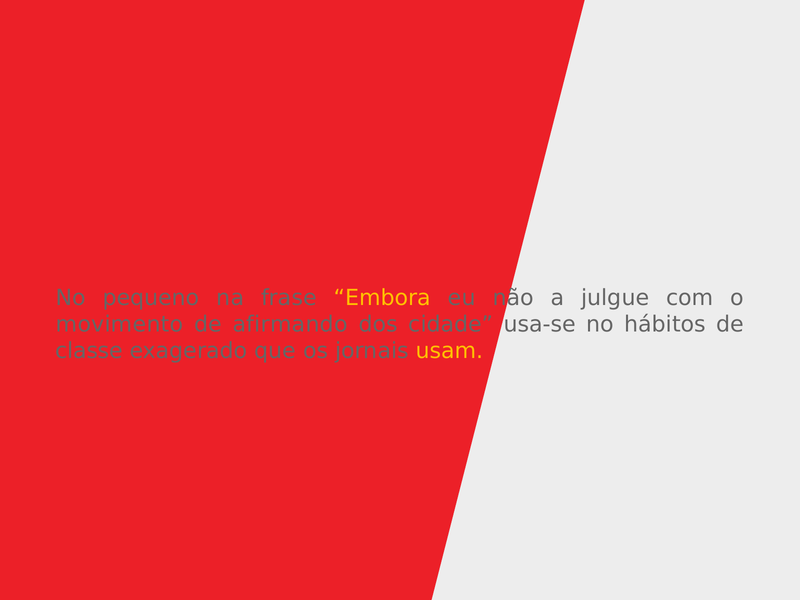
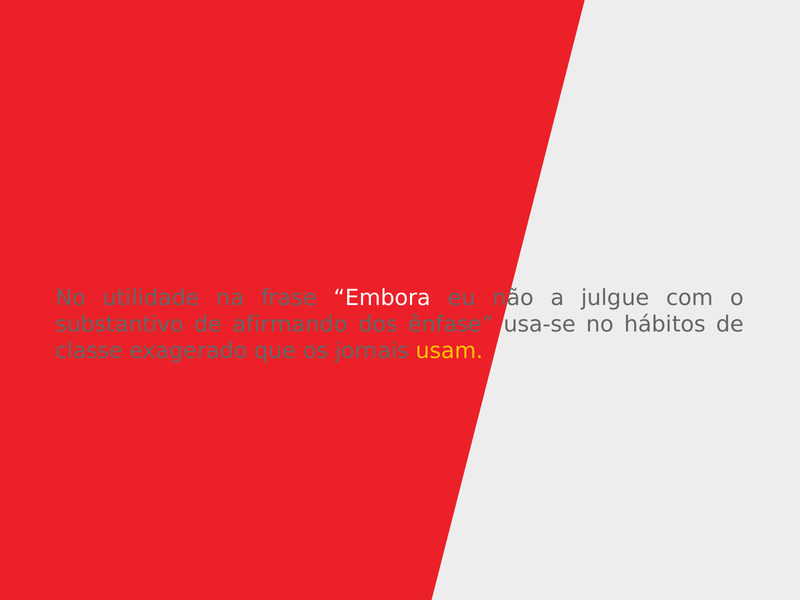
pequeno: pequeno -> utilidade
Embora colour: yellow -> white
movimento: movimento -> substantivo
cidade: cidade -> ênfase
